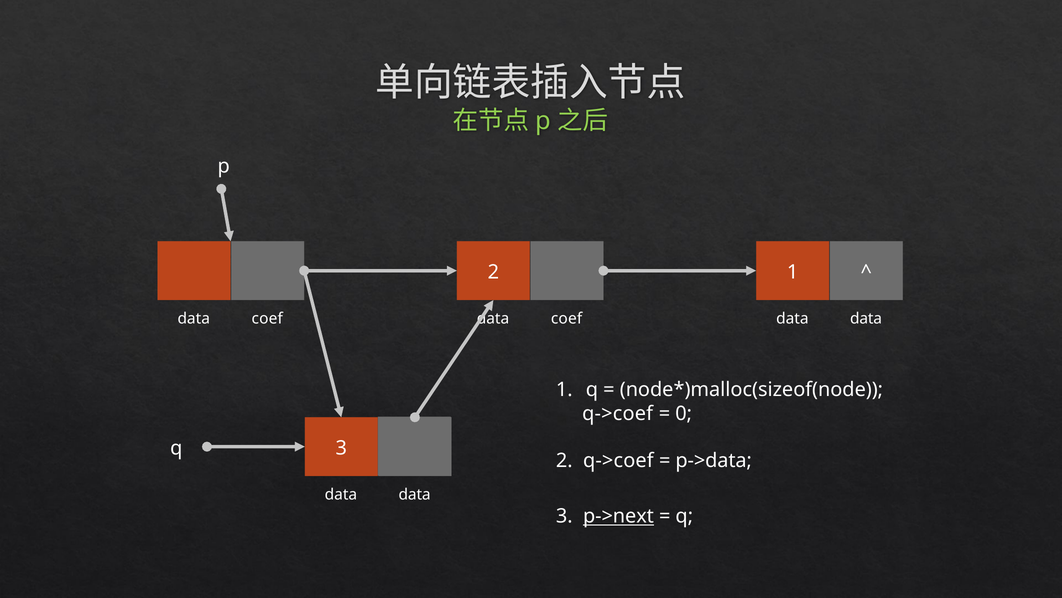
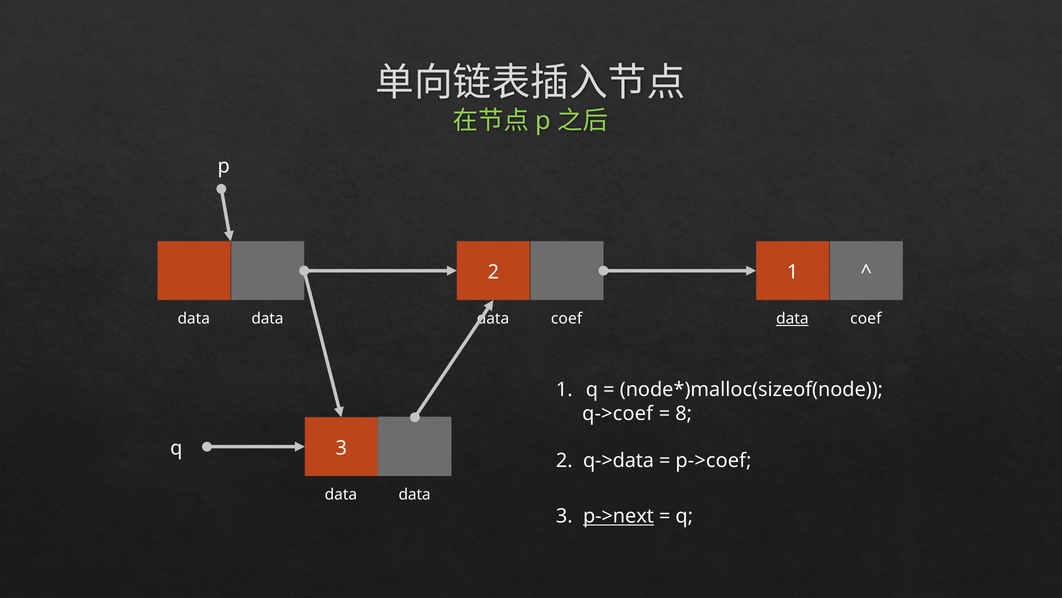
coef at (267, 318): coef -> data
data at (792, 318) underline: none -> present
data at (866, 318): data -> coef
0: 0 -> 8
2 q->coef: q->coef -> q->data
p->data: p->data -> p->coef
